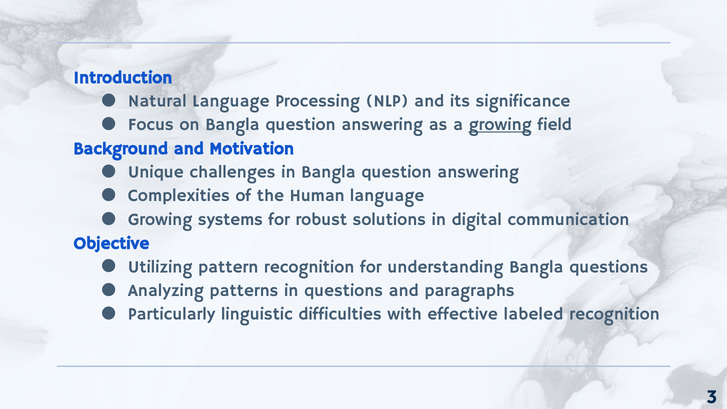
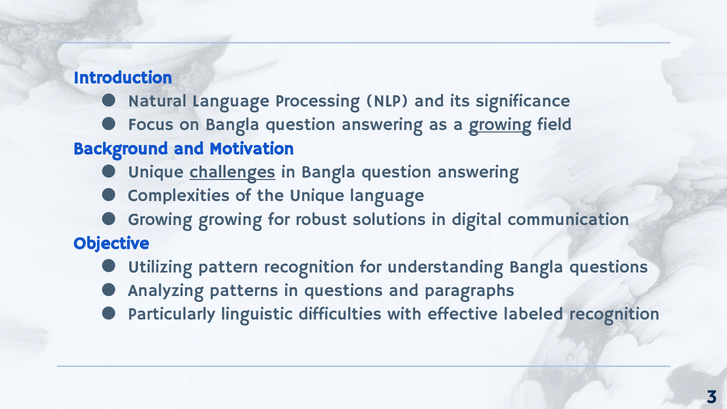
challenges underline: none -> present
the Human: Human -> Unique
Growing systems: systems -> growing
